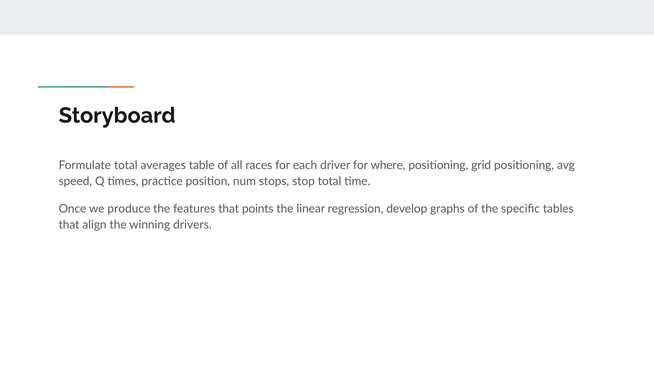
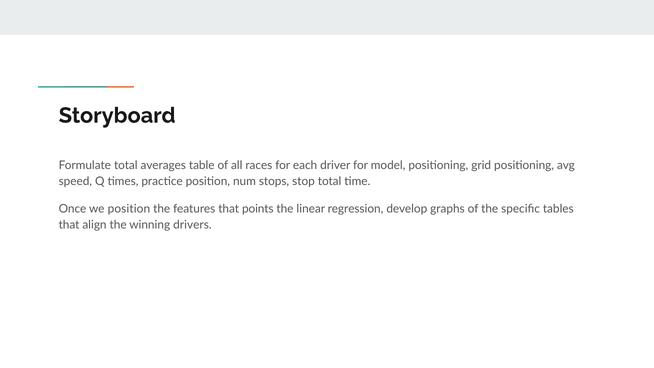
where: where -> model
we produce: produce -> position
